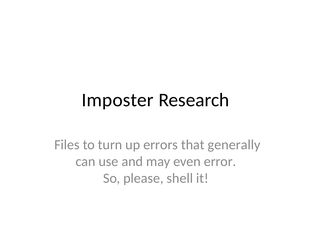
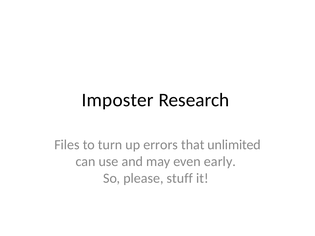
generally: generally -> unlimited
error: error -> early
shell: shell -> stuff
